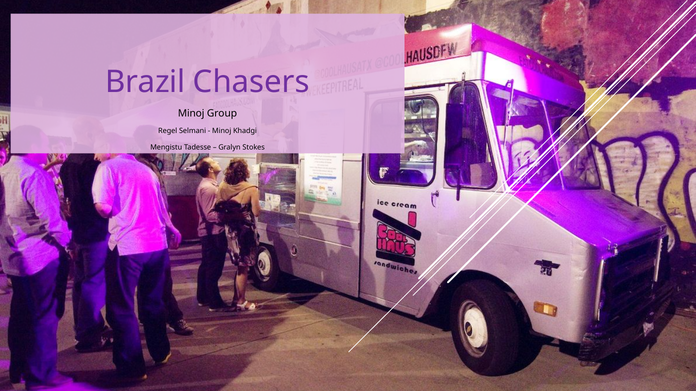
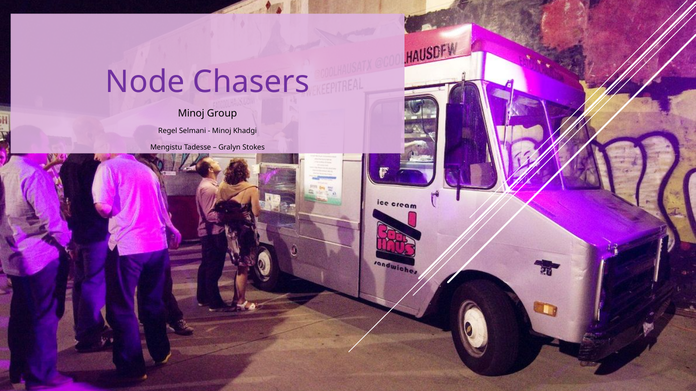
Brazil: Brazil -> Node
